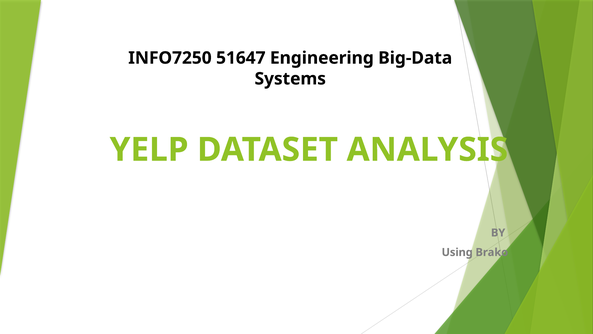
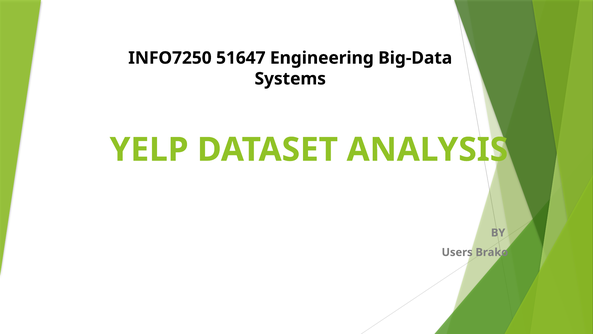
Using: Using -> Users
